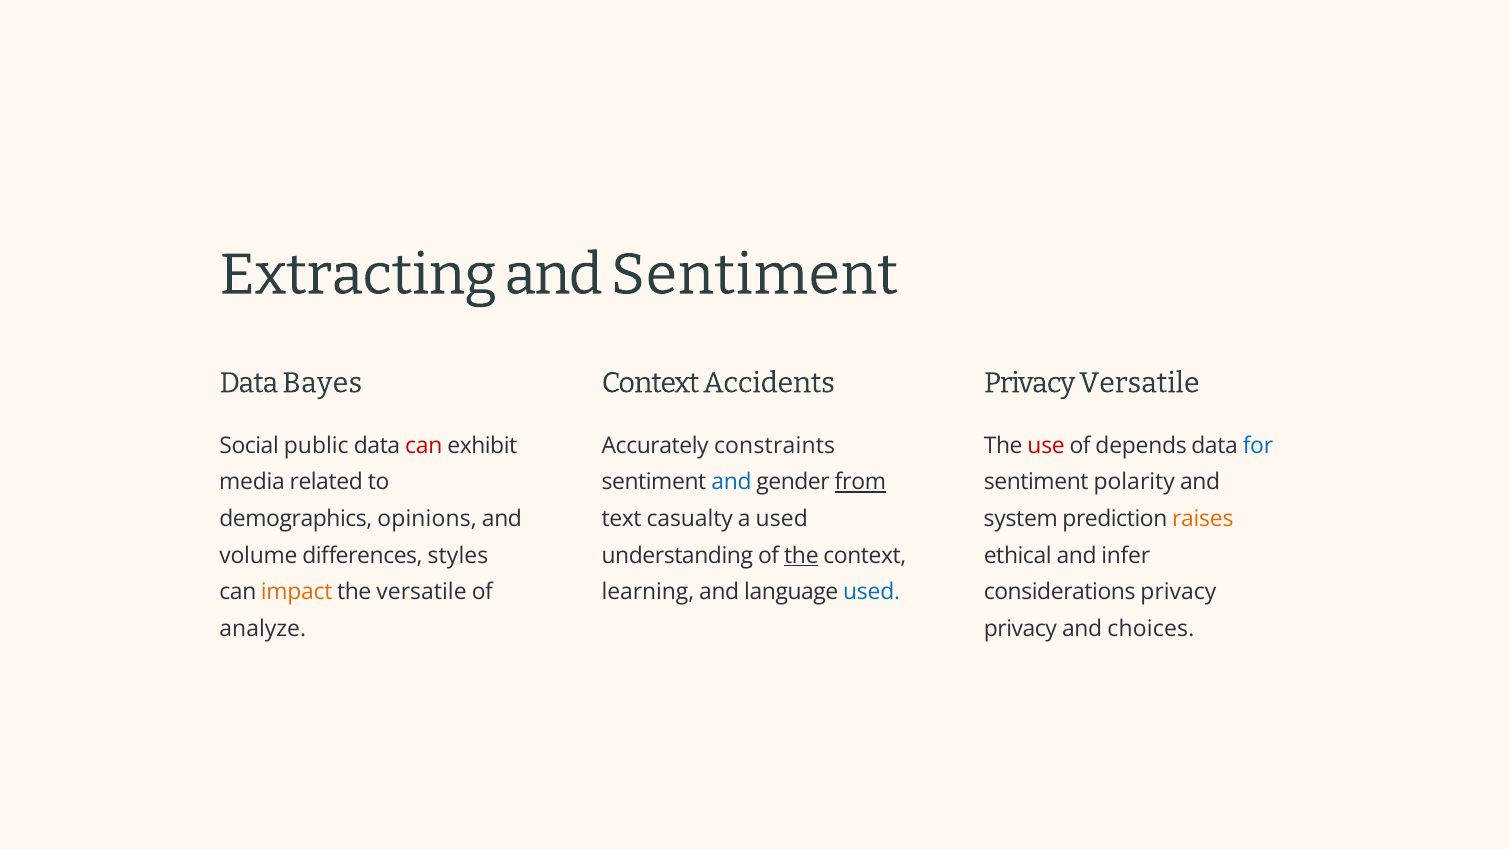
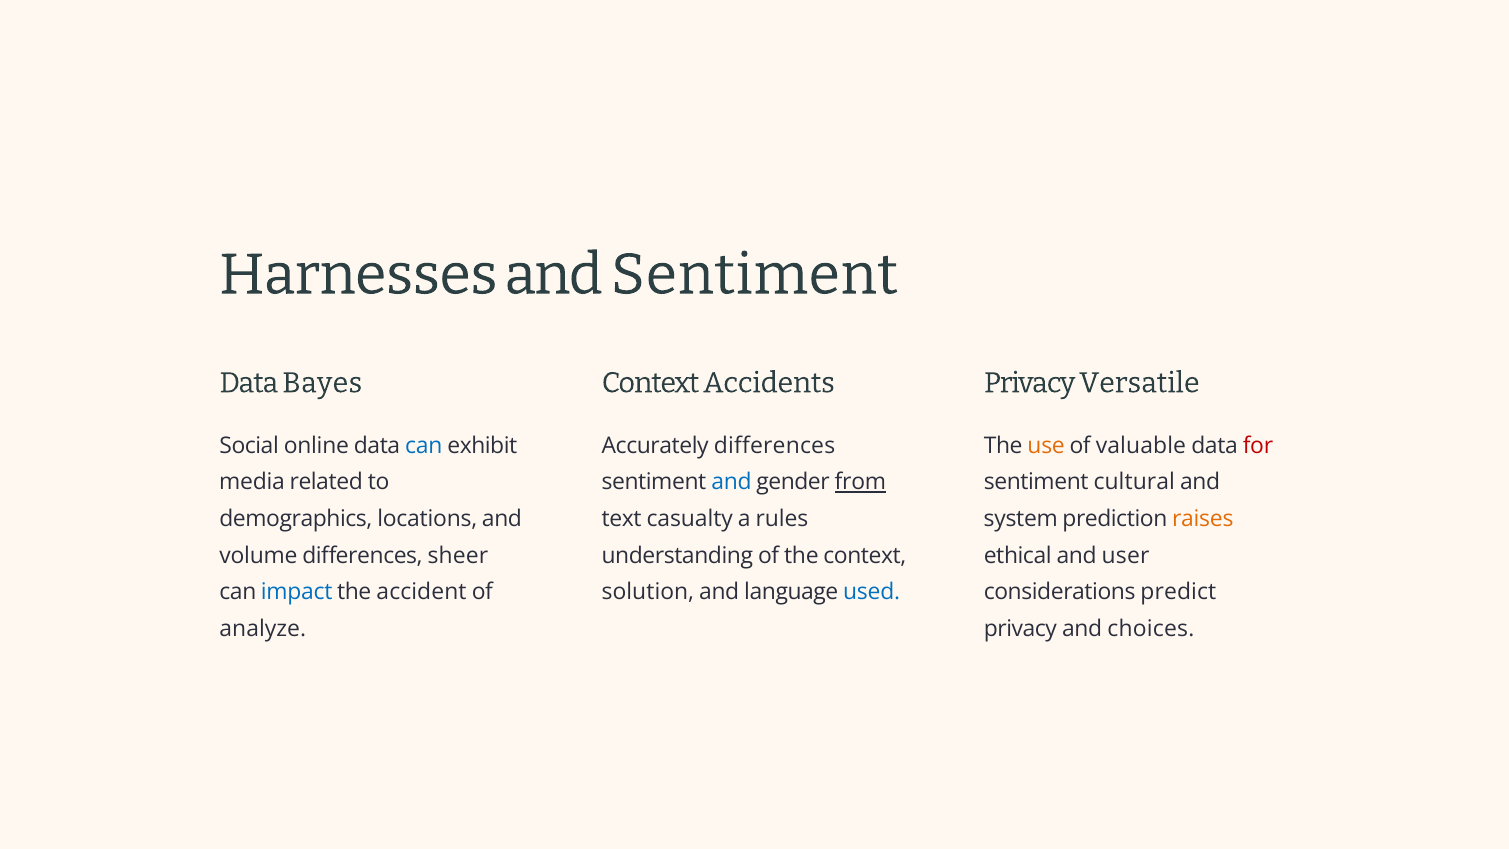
Extracting: Extracting -> Harnesses
public: public -> online
can at (424, 445) colour: red -> blue
Accurately constraints: constraints -> differences
use colour: red -> orange
depends: depends -> valuable
for colour: blue -> red
polarity: polarity -> cultural
opinions: opinions -> locations
a used: used -> rules
styles: styles -> sheer
the at (801, 555) underline: present -> none
infer: infer -> user
impact colour: orange -> blue
the versatile: versatile -> accident
learning: learning -> solution
considerations privacy: privacy -> predict
